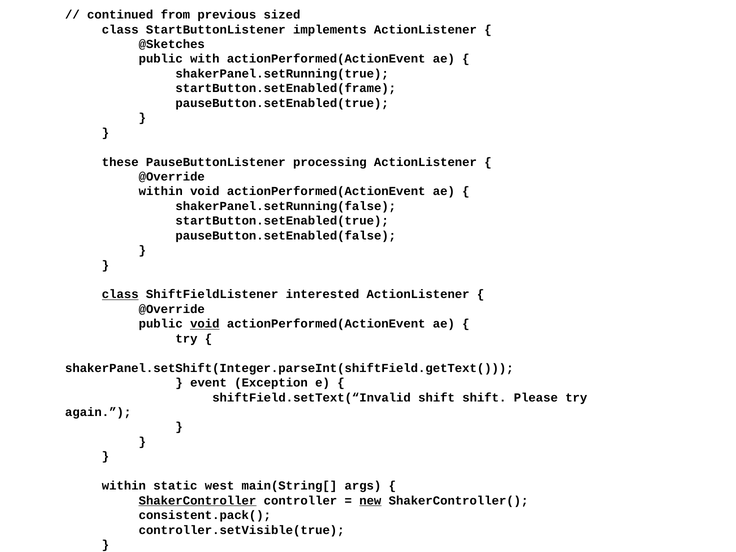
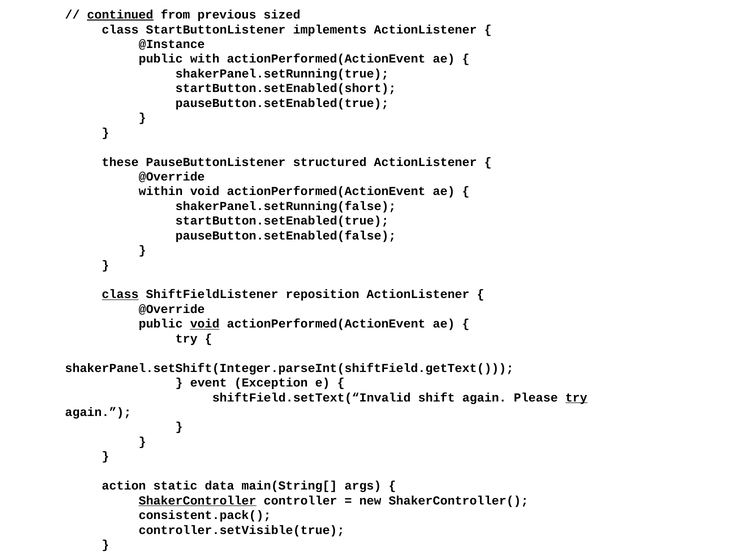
continued underline: none -> present
@Sketches: @Sketches -> @Instance
startButton.setEnabled(frame: startButton.setEnabled(frame -> startButton.setEnabled(short
processing: processing -> structured
interested: interested -> reposition
shift shift: shift -> again
try at (576, 397) underline: none -> present
within at (124, 486): within -> action
west: west -> data
new underline: present -> none
